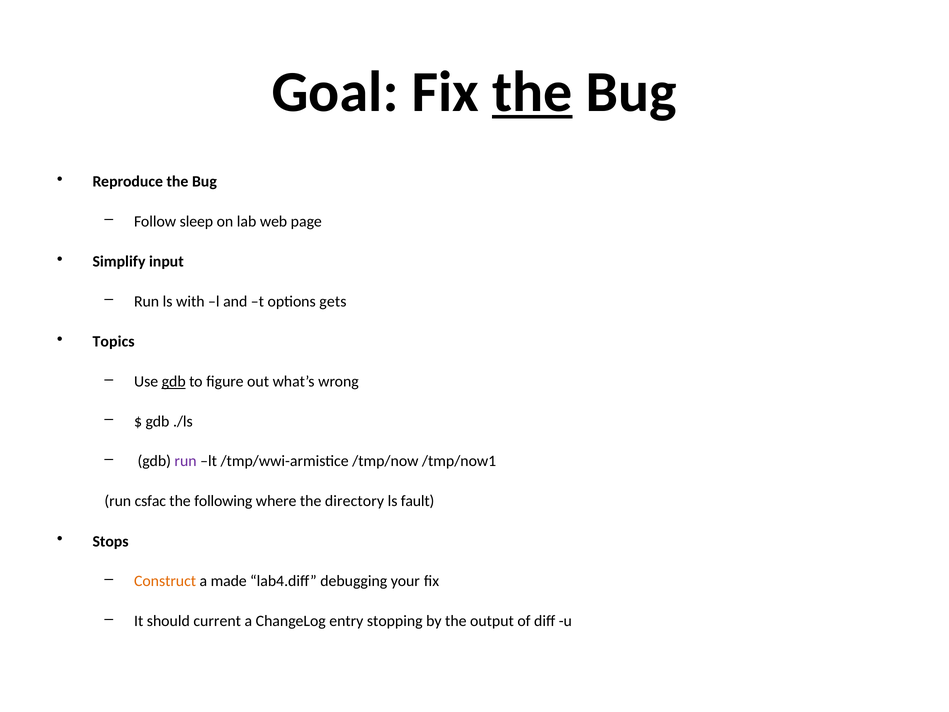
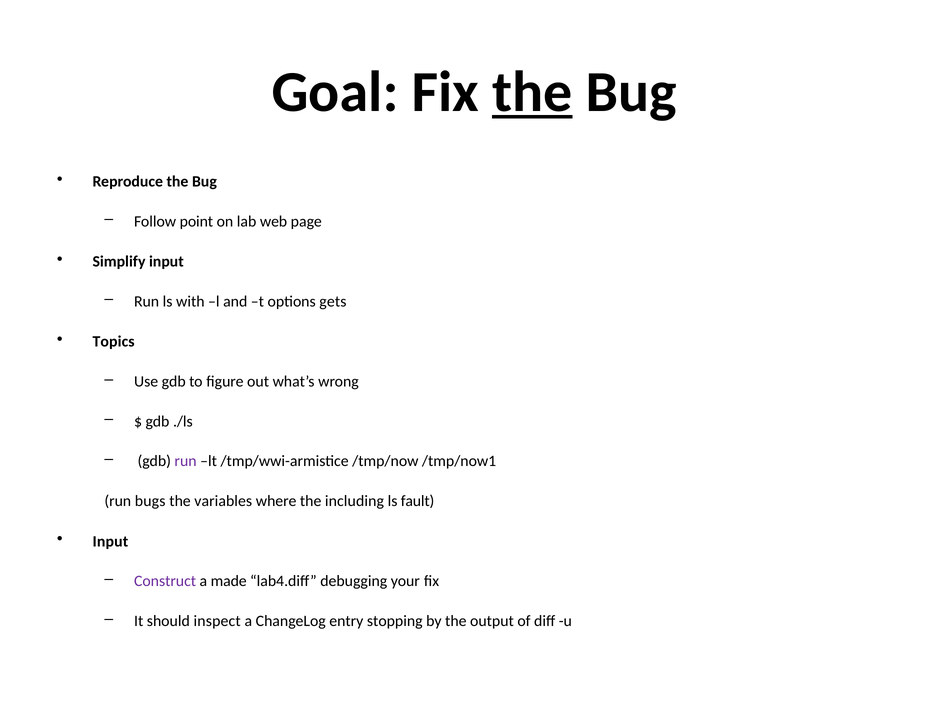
sleep: sleep -> point
gdb at (174, 381) underline: present -> none
csfac: csfac -> bugs
following: following -> variables
directory: directory -> including
Stops at (111, 541): Stops -> Input
Construct colour: orange -> purple
current: current -> inspect
